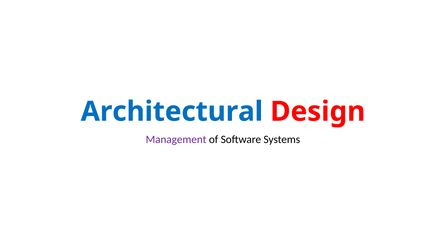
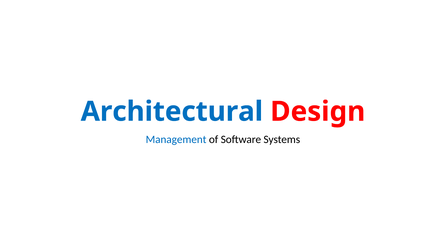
Management colour: purple -> blue
